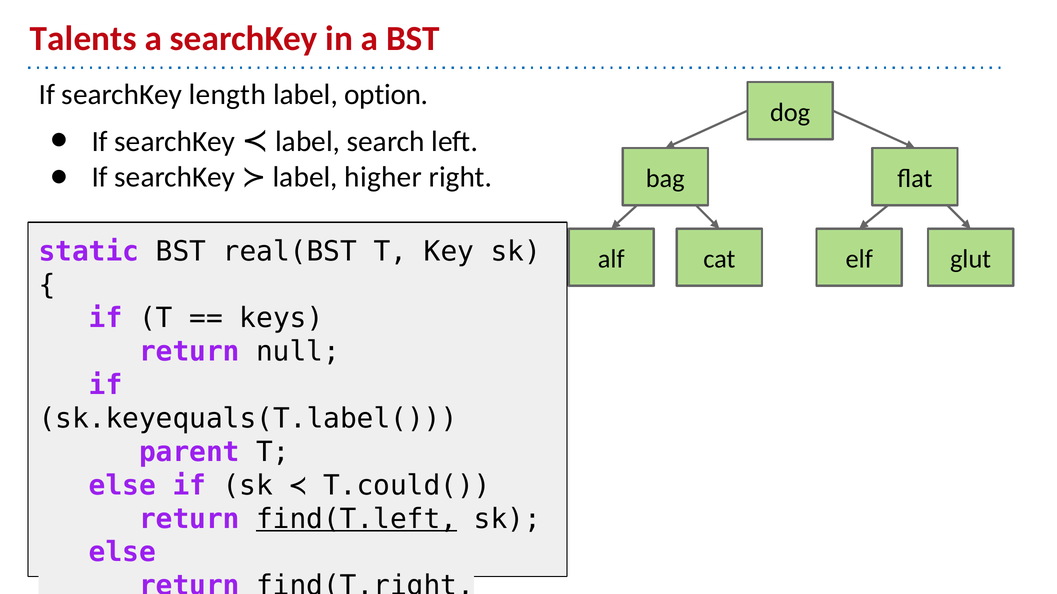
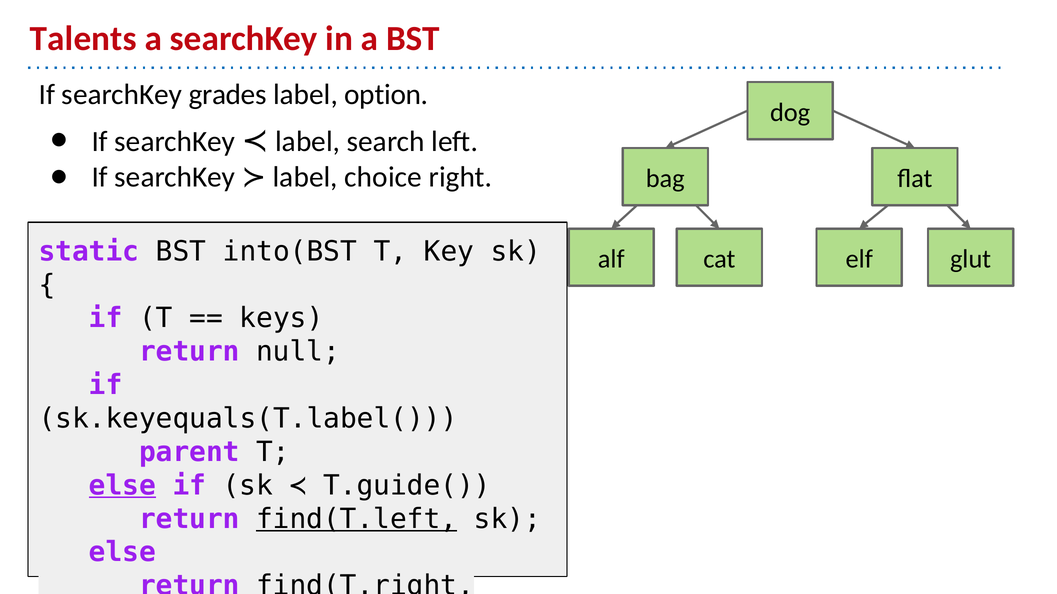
length: length -> grades
higher: higher -> choice
real(BST: real(BST -> into(BST
else at (122, 486) underline: none -> present
T.could(: T.could( -> T.guide(
